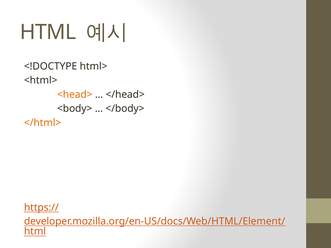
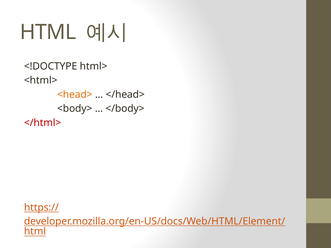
</html> colour: orange -> red
